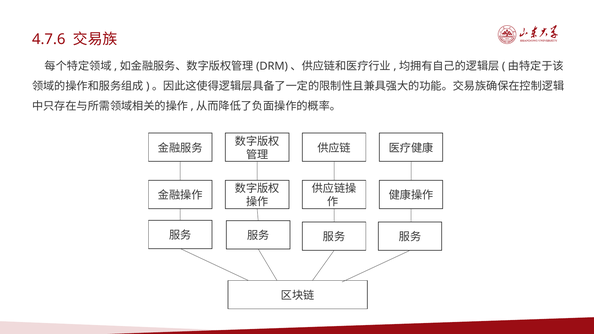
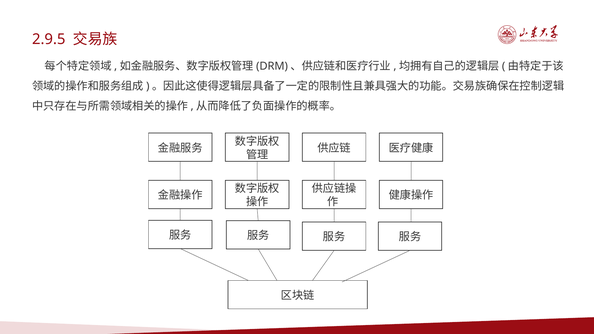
4.7.6: 4.7.6 -> 2.9.5
